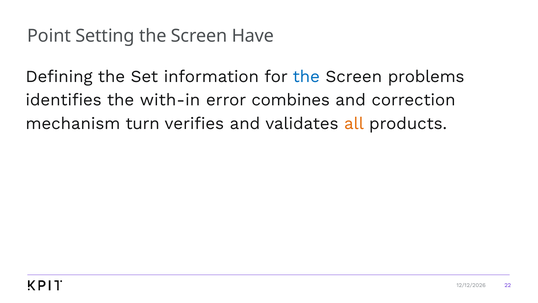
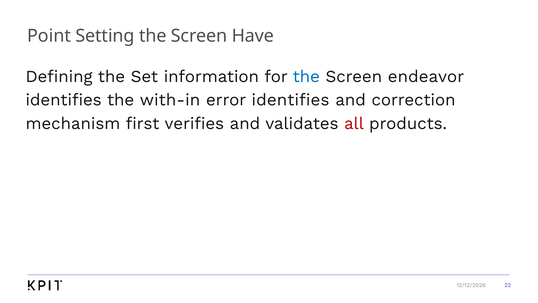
problems: problems -> endeavor
error combines: combines -> identifies
turn: turn -> first
all colour: orange -> red
